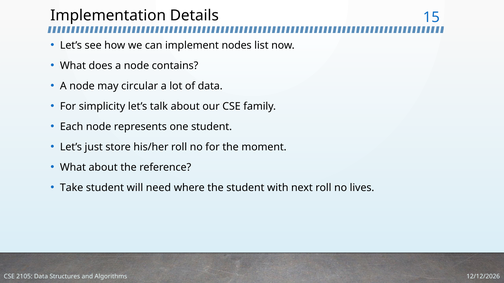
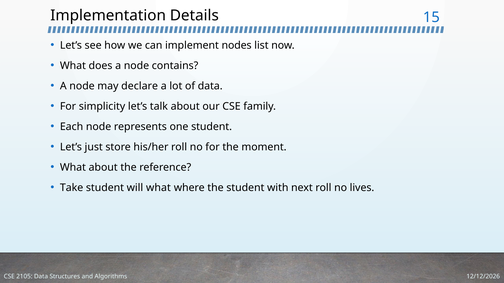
circular: circular -> declare
will need: need -> what
